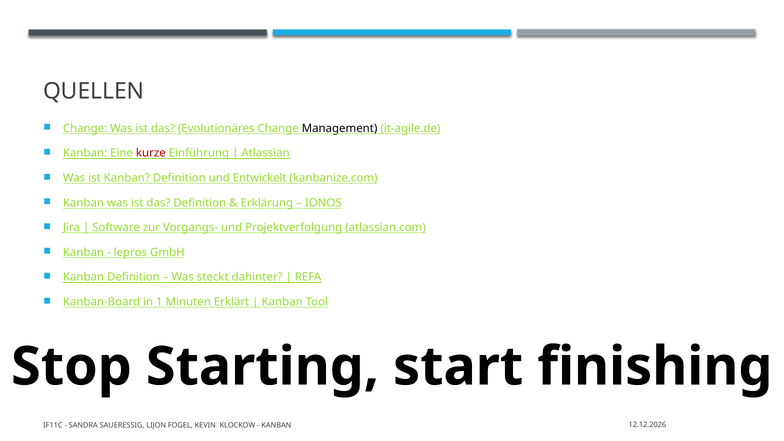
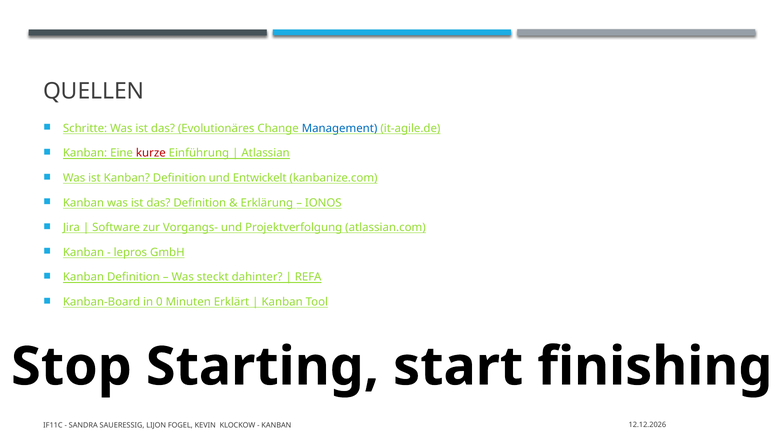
Change at (85, 128): Change -> Schritte
Management colour: black -> blue
1: 1 -> 0
